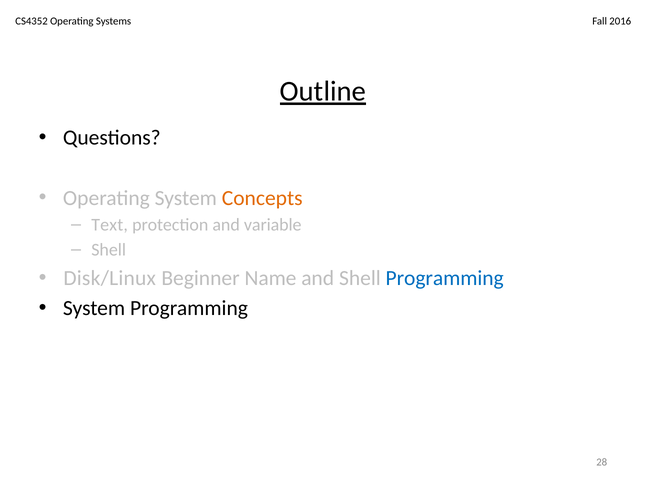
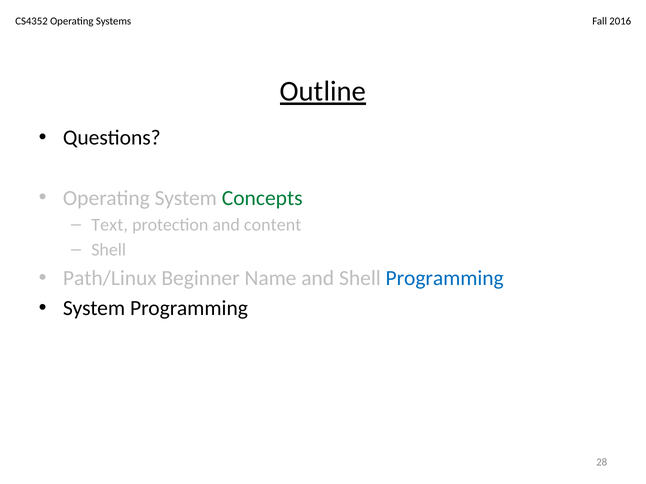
Concepts colour: orange -> green
variable: variable -> content
Disk/Linux: Disk/Linux -> Path/Linux
